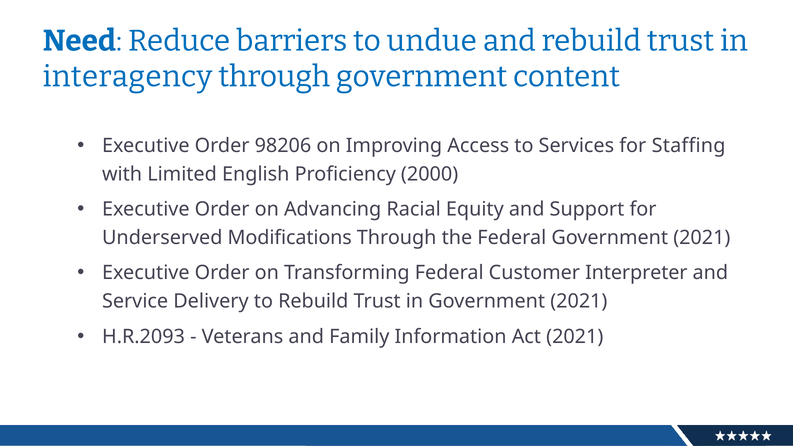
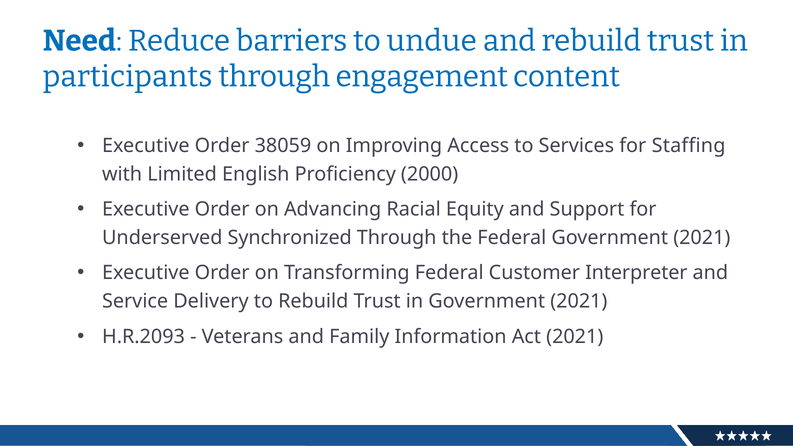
interagency: interagency -> participants
through government: government -> engagement
98206: 98206 -> 38059
Modifications: Modifications -> Synchronized
